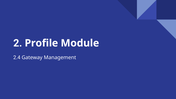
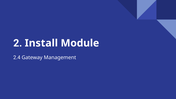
Profile: Profile -> Install
